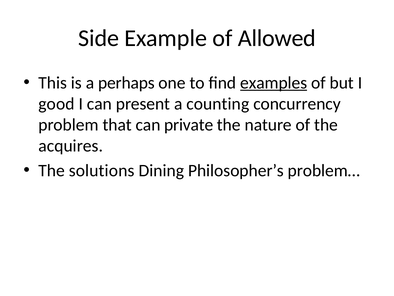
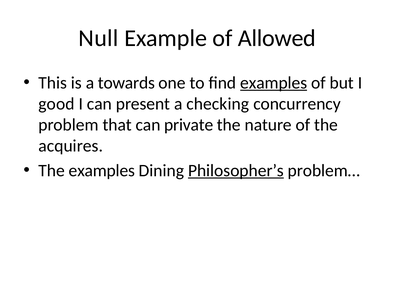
Side: Side -> Null
perhaps: perhaps -> towards
counting: counting -> checking
The solutions: solutions -> examples
Philosopher’s underline: none -> present
